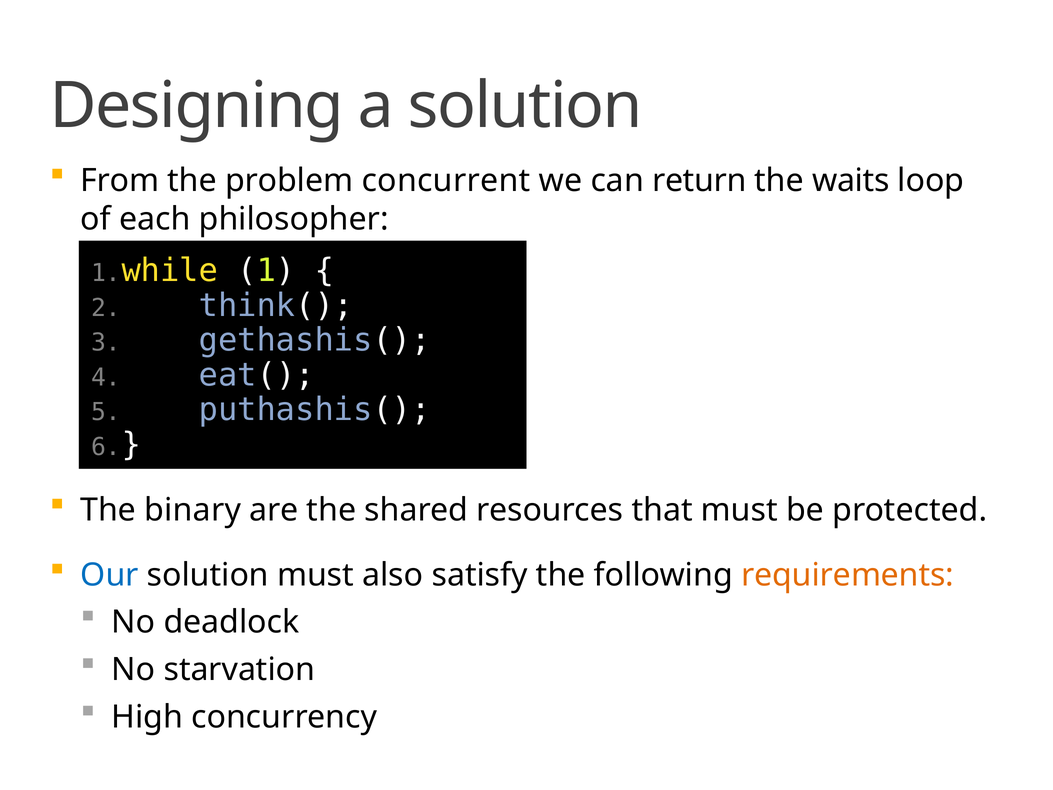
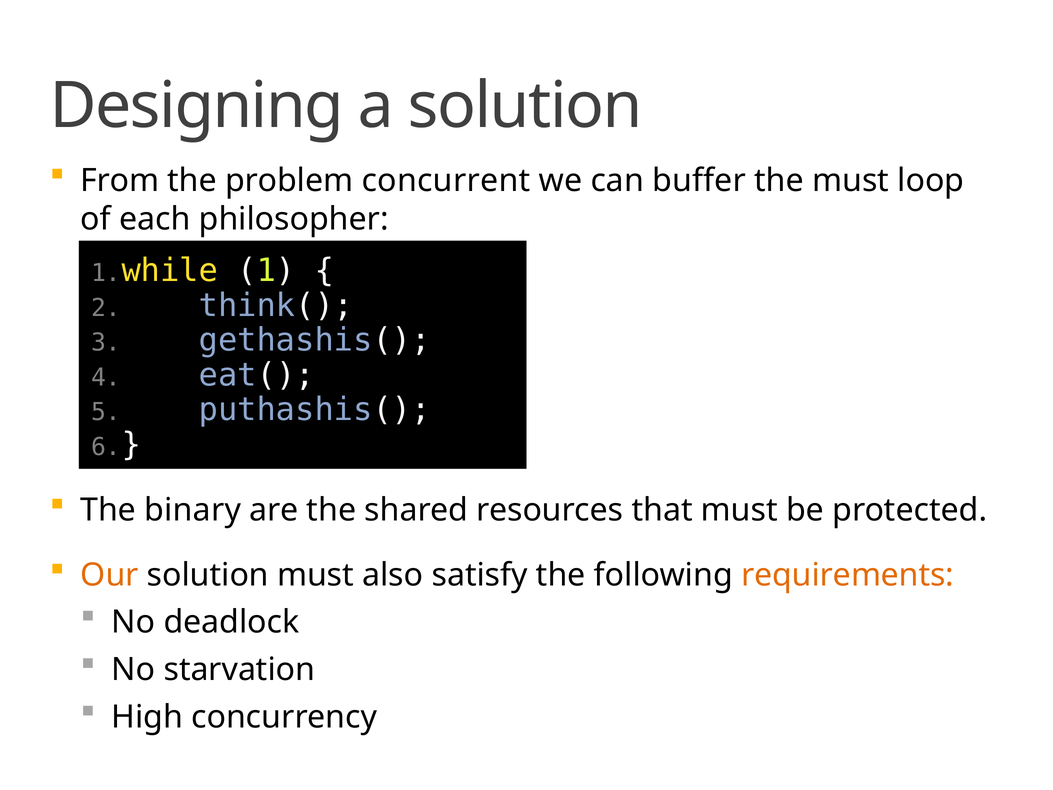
return: return -> buffer
the waits: waits -> must
Our colour: blue -> orange
